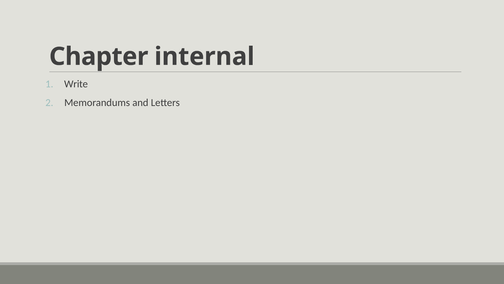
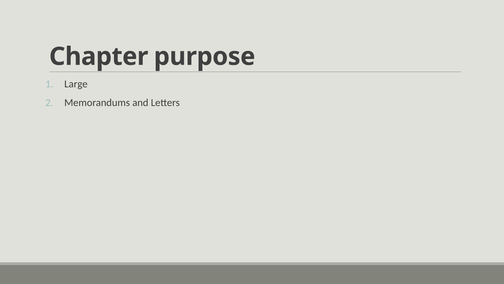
internal: internal -> purpose
Write: Write -> Large
